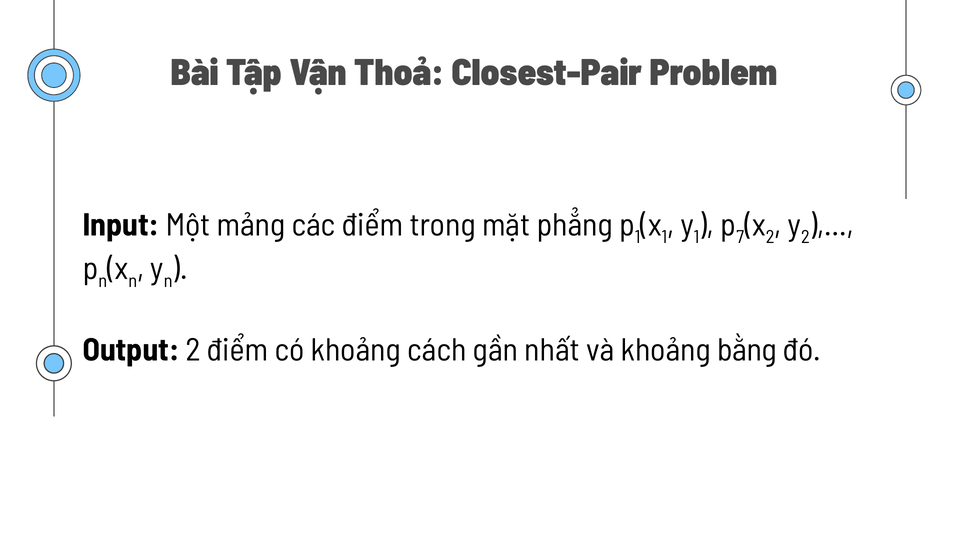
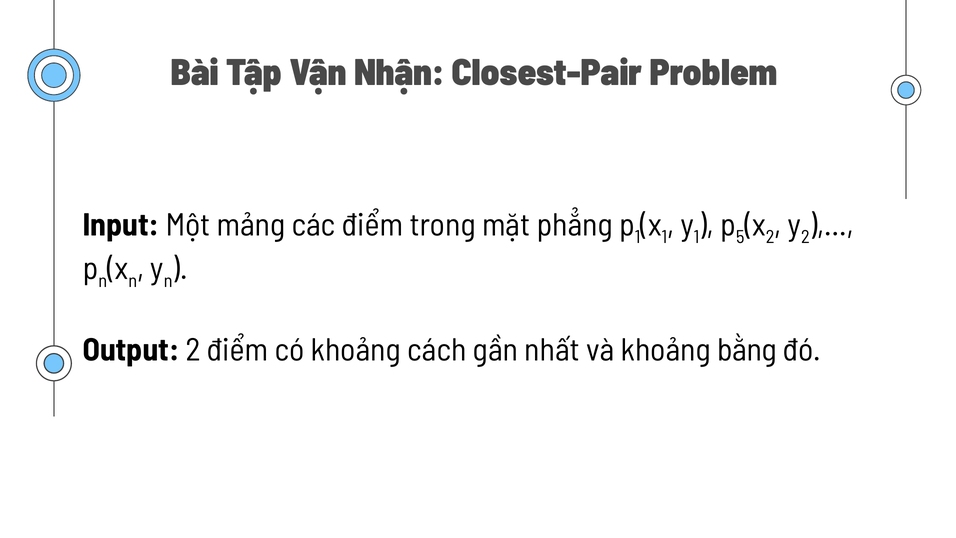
Thoả: Thoả -> Nhận
7: 7 -> 5
